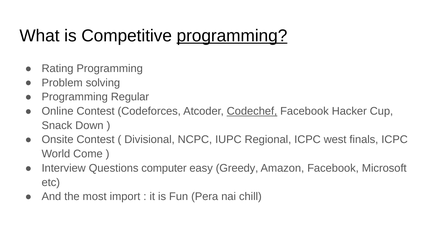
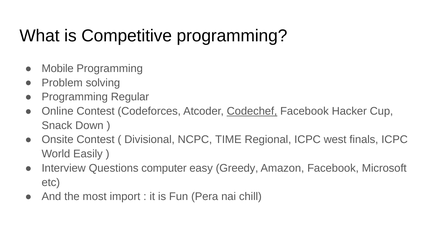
programming at (232, 36) underline: present -> none
Rating: Rating -> Mobile
IUPC: IUPC -> TIME
Come: Come -> Easily
